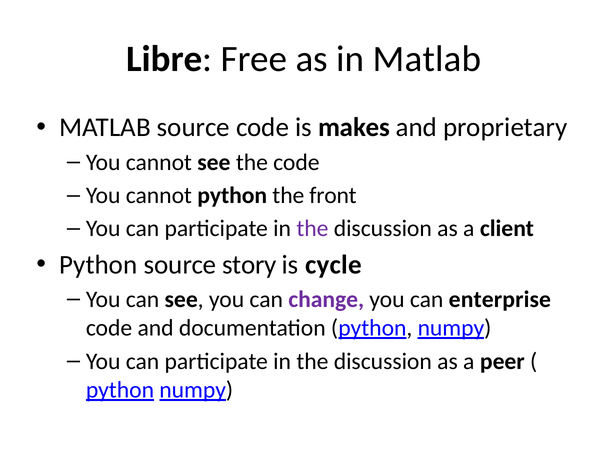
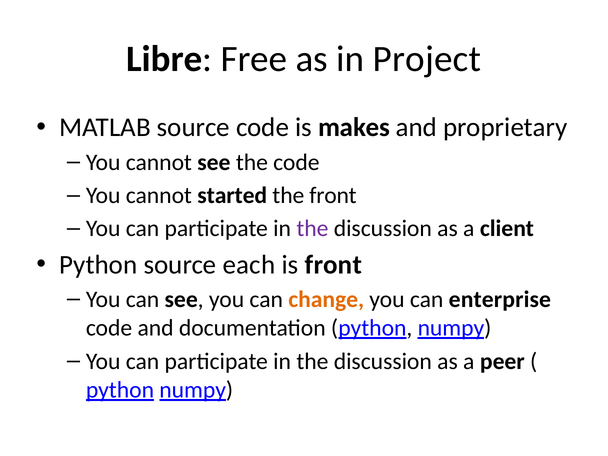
in Matlab: Matlab -> Project
cannot python: python -> started
story: story -> each
is cycle: cycle -> front
change colour: purple -> orange
